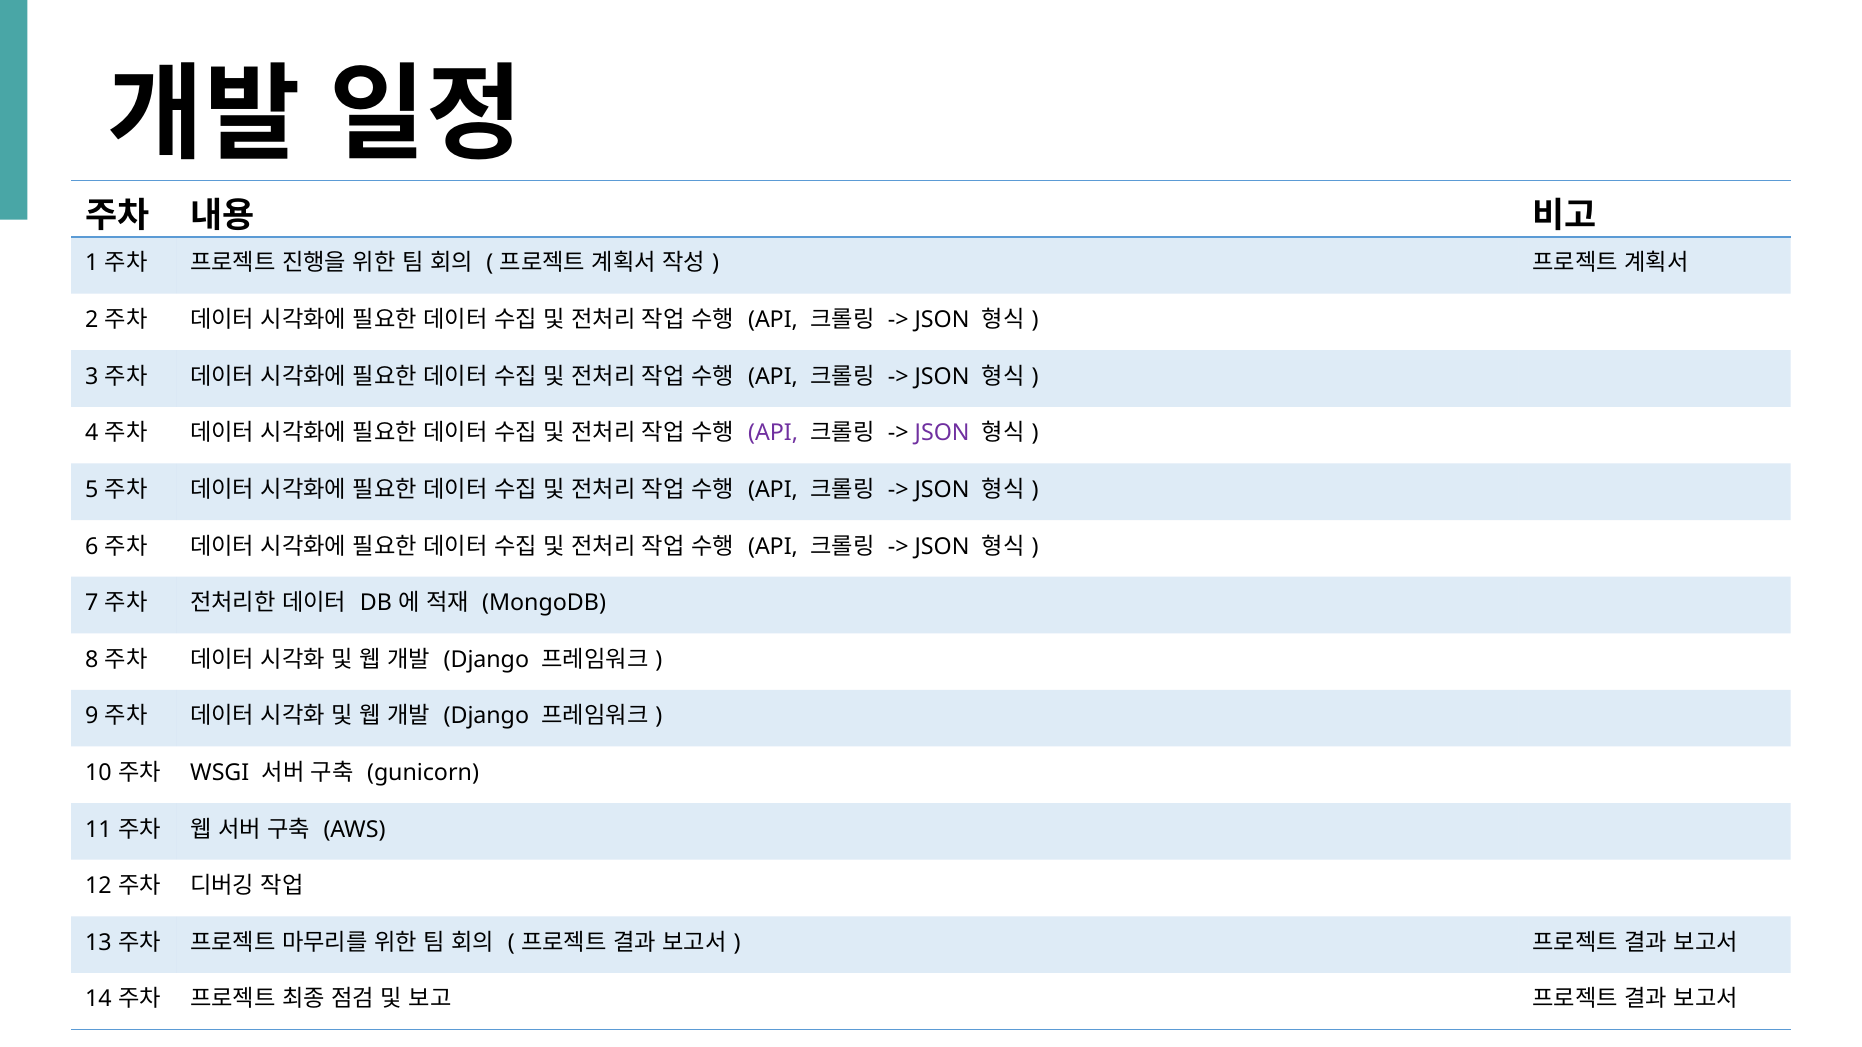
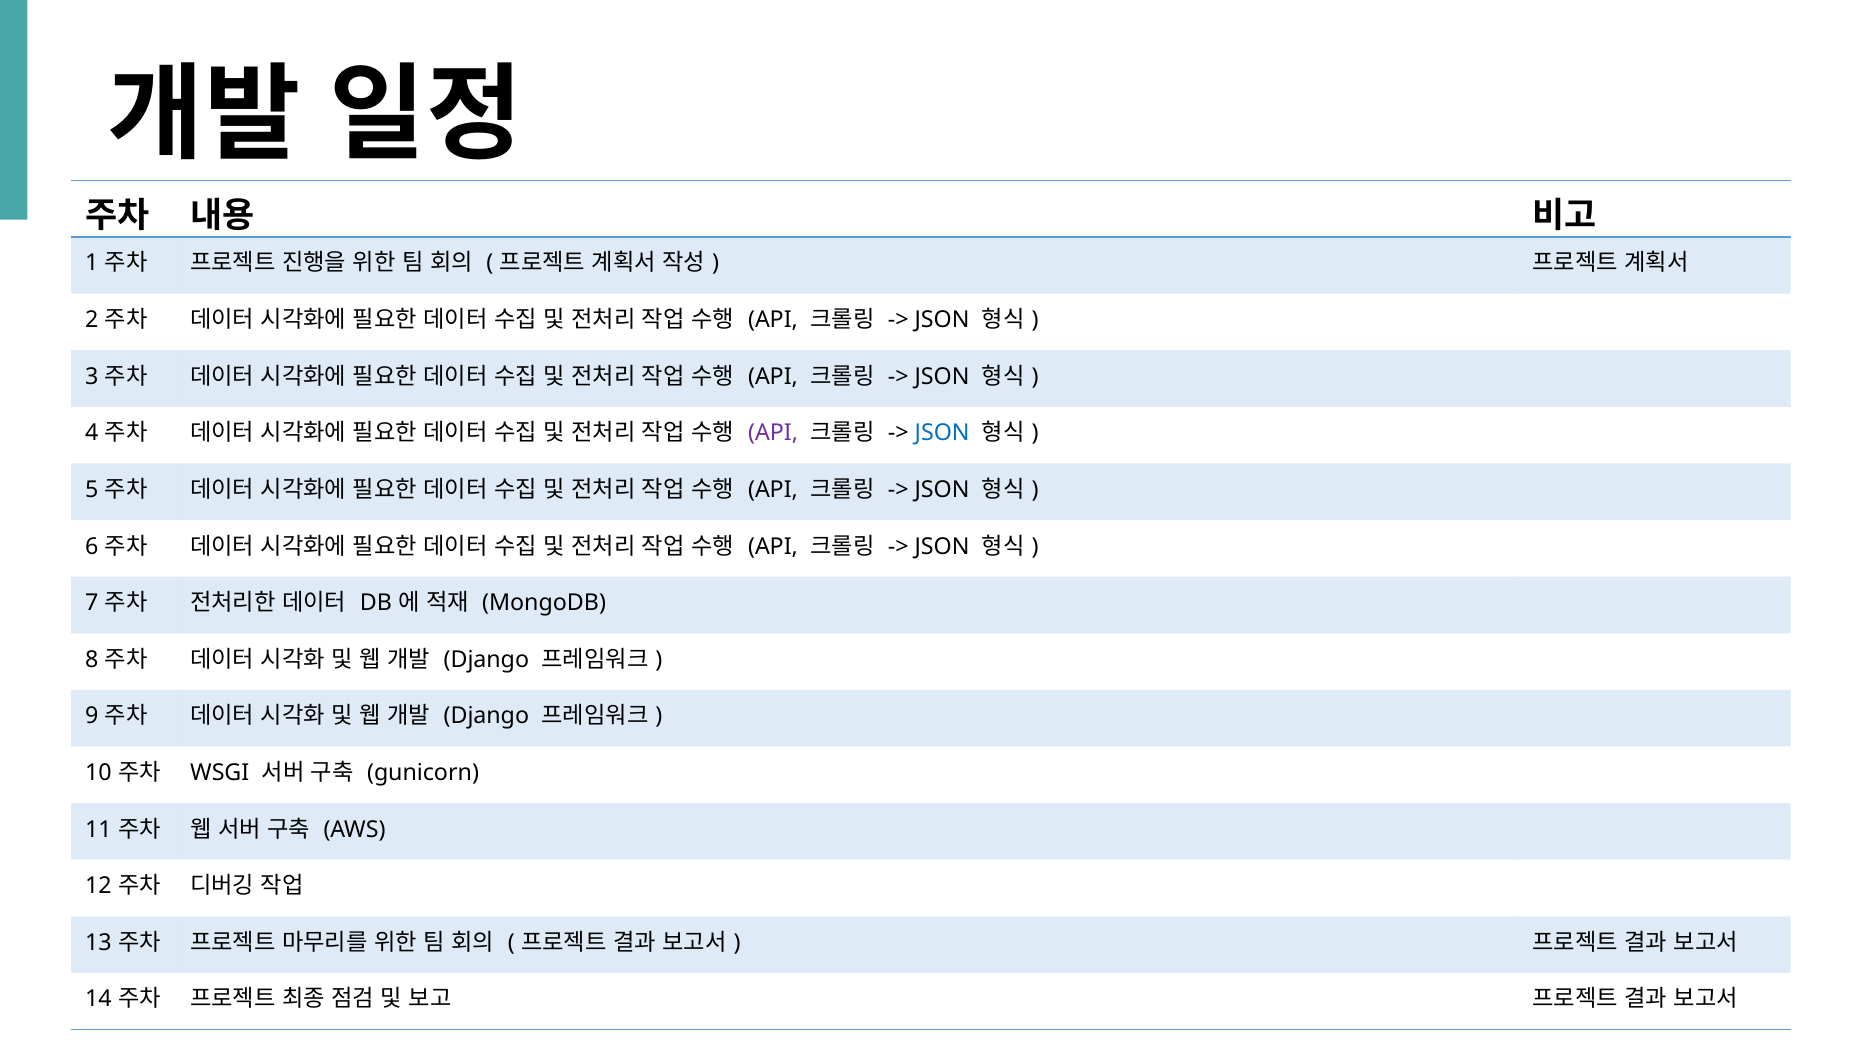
JSON at (942, 433) colour: purple -> blue
